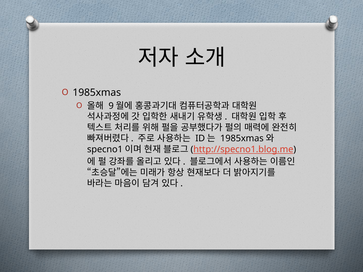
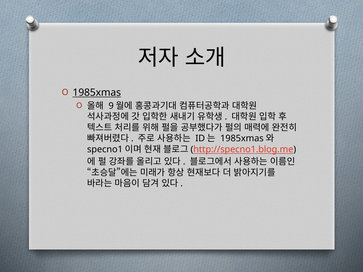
1985xmas underline: none -> present
